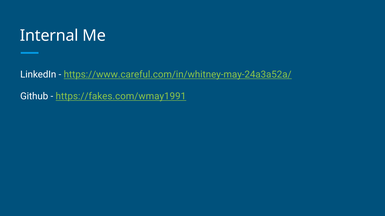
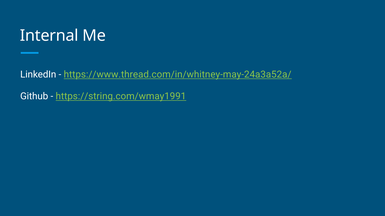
https://www.careful.com/in/whitney-may-24a3a52a/: https://www.careful.com/in/whitney-may-24a3a52a/ -> https://www.thread.com/in/whitney-may-24a3a52a/
https://fakes.com/wmay1991: https://fakes.com/wmay1991 -> https://string.com/wmay1991
